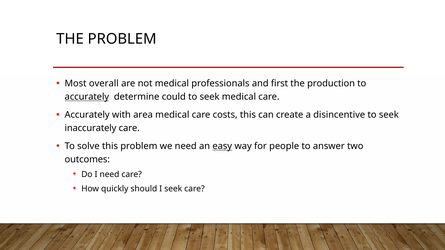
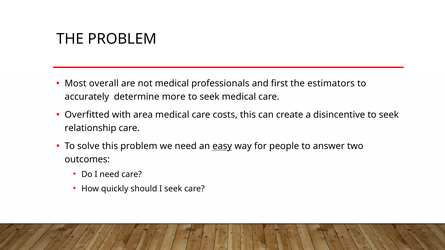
production: production -> estimators
accurately at (87, 97) underline: present -> none
could: could -> more
Accurately at (87, 115): Accurately -> Overfitted
inaccurately: inaccurately -> relationship
